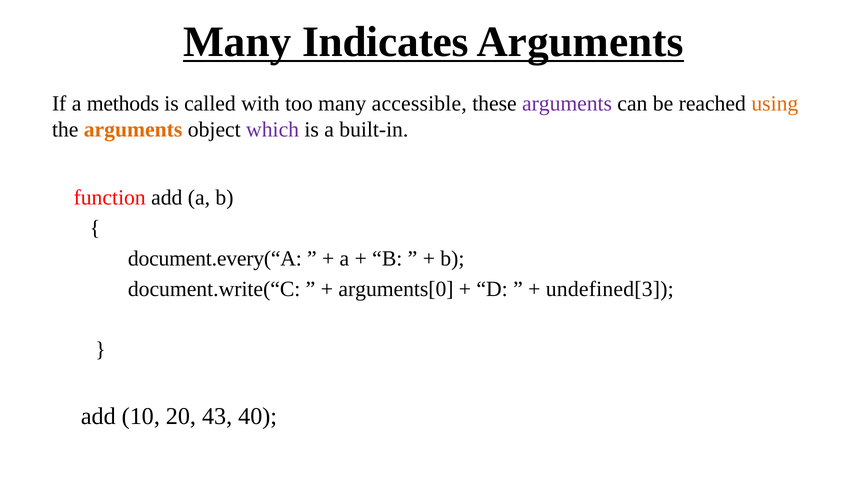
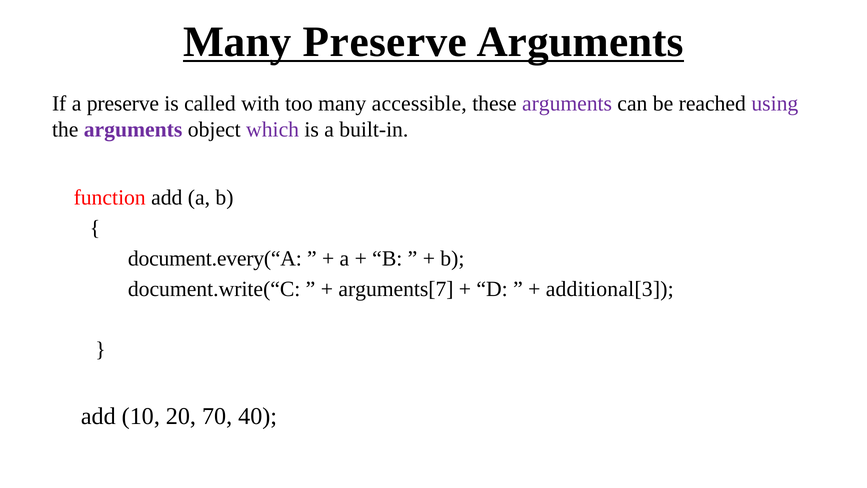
Many Indicates: Indicates -> Preserve
a methods: methods -> preserve
using colour: orange -> purple
arguments at (133, 130) colour: orange -> purple
arguments[0: arguments[0 -> arguments[7
undefined[3: undefined[3 -> additional[3
43: 43 -> 70
